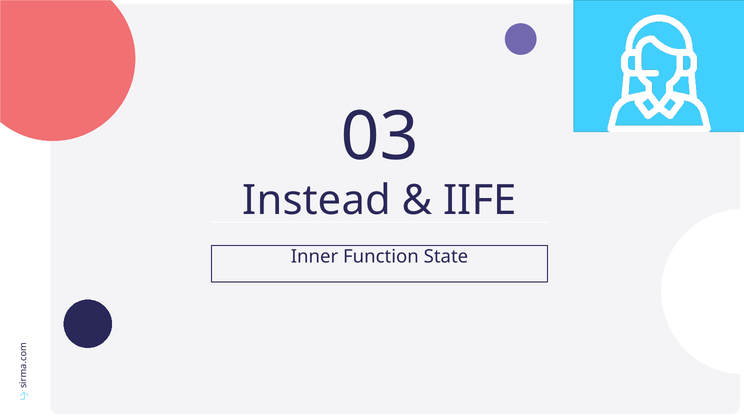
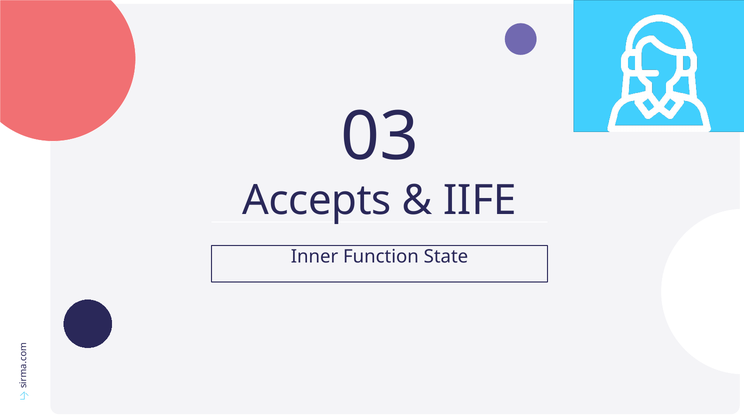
Instead: Instead -> Accepts
